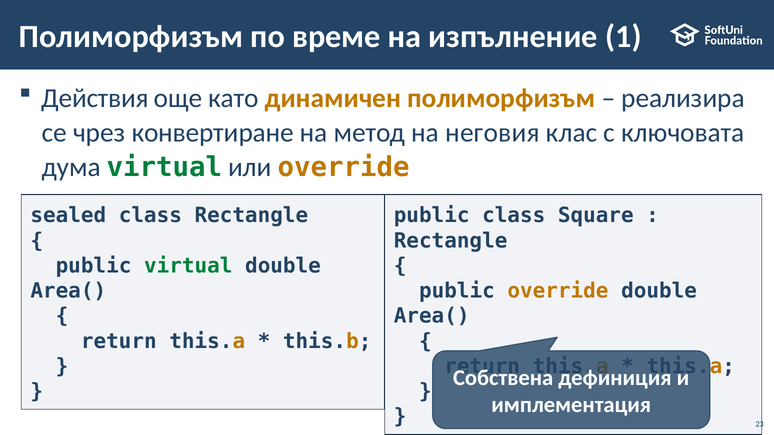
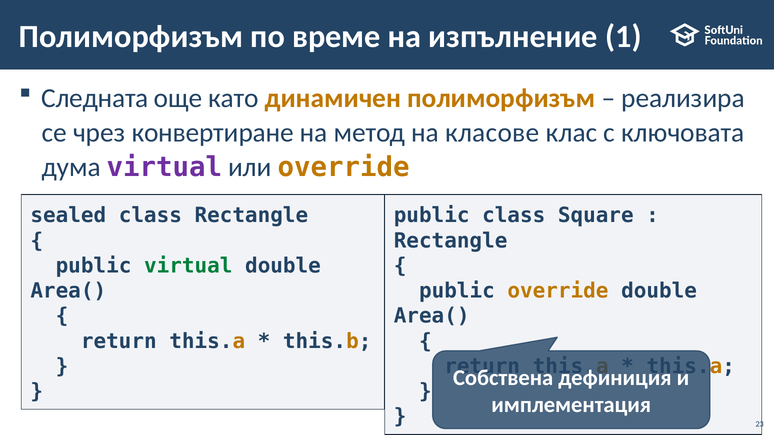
Действия: Действия -> Следната
неговия: неговия -> класове
virtual at (164, 167) colour: green -> purple
